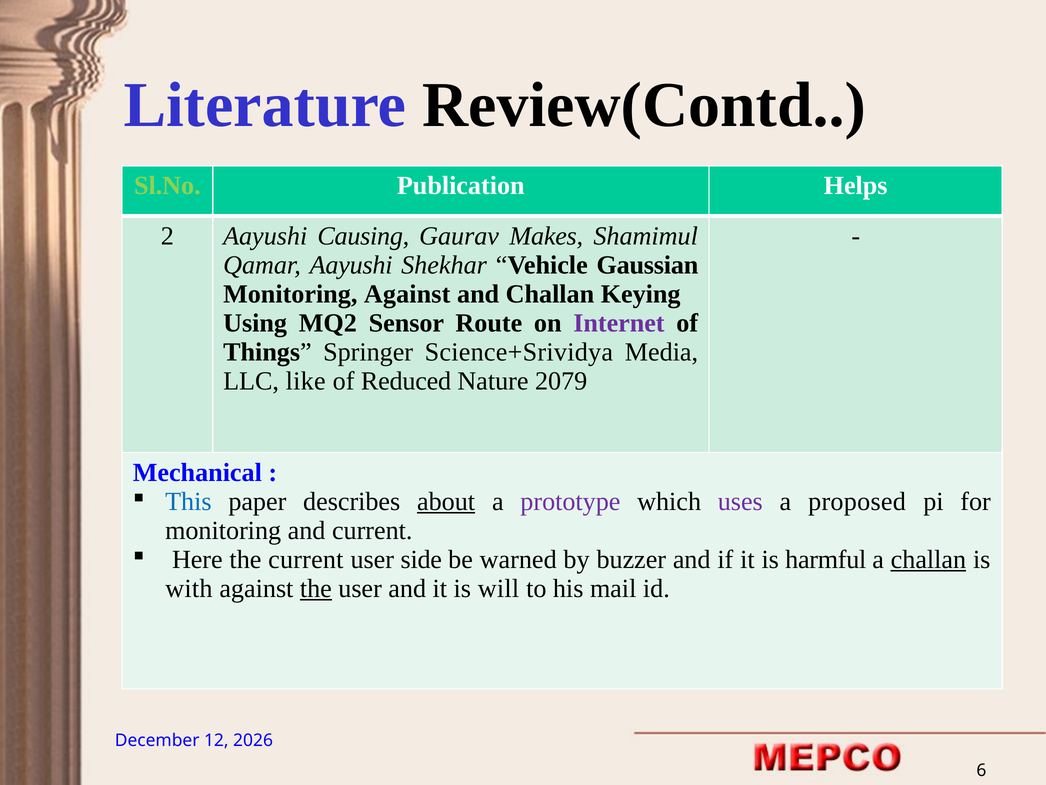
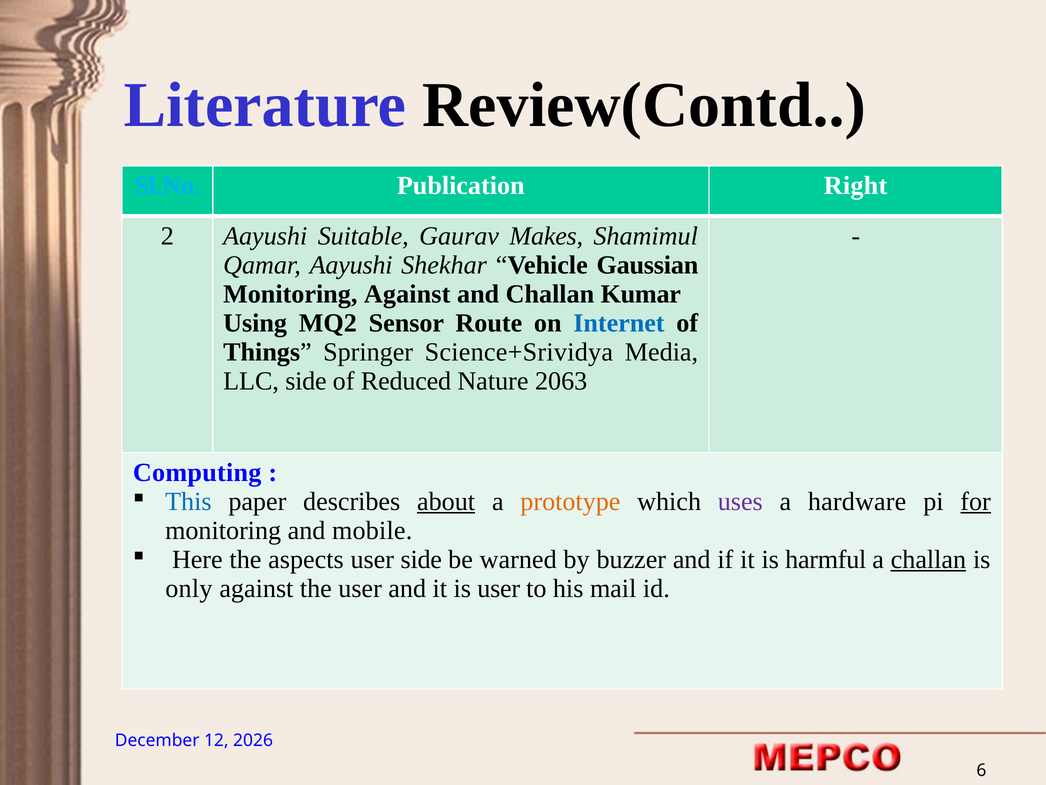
Sl.No colour: light green -> light blue
Helps: Helps -> Right
Causing: Causing -> Suitable
Keying: Keying -> Kumar
Internet colour: purple -> blue
LLC like: like -> side
2079: 2079 -> 2063
Mechanical: Mechanical -> Computing
prototype colour: purple -> orange
proposed: proposed -> hardware
for underline: none -> present
and current: current -> mobile
the current: current -> aspects
with: with -> only
the at (316, 588) underline: present -> none
is will: will -> user
